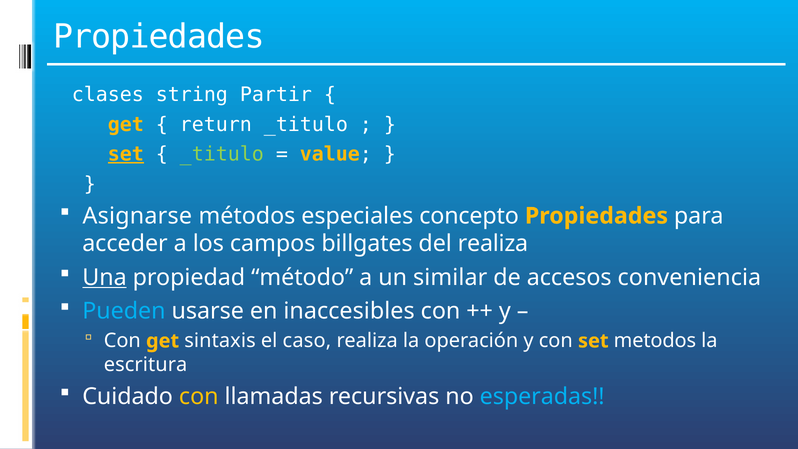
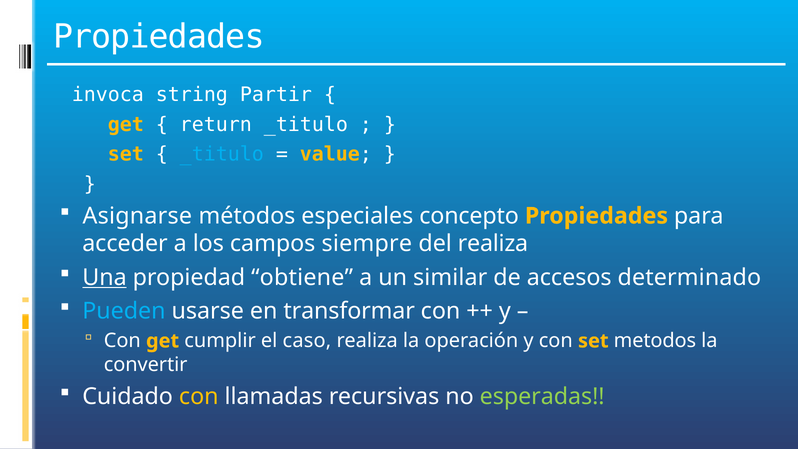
clases: clases -> invoca
set at (126, 154) underline: present -> none
_titulo at (222, 154) colour: light green -> light blue
billgates: billgates -> siempre
método: método -> obtiene
conveniencia: conveniencia -> determinado
inaccesibles: inaccesibles -> transformar
sintaxis: sintaxis -> cumplir
escritura: escritura -> convertir
esperadas colour: light blue -> light green
